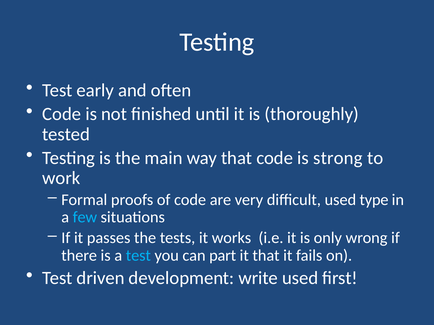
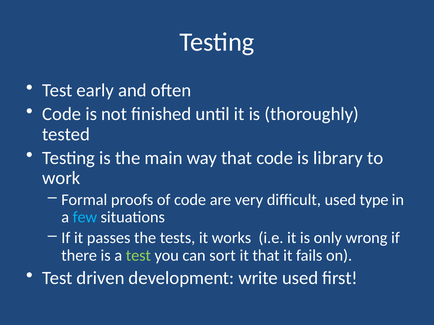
strong: strong -> library
test at (138, 256) colour: light blue -> light green
part: part -> sort
